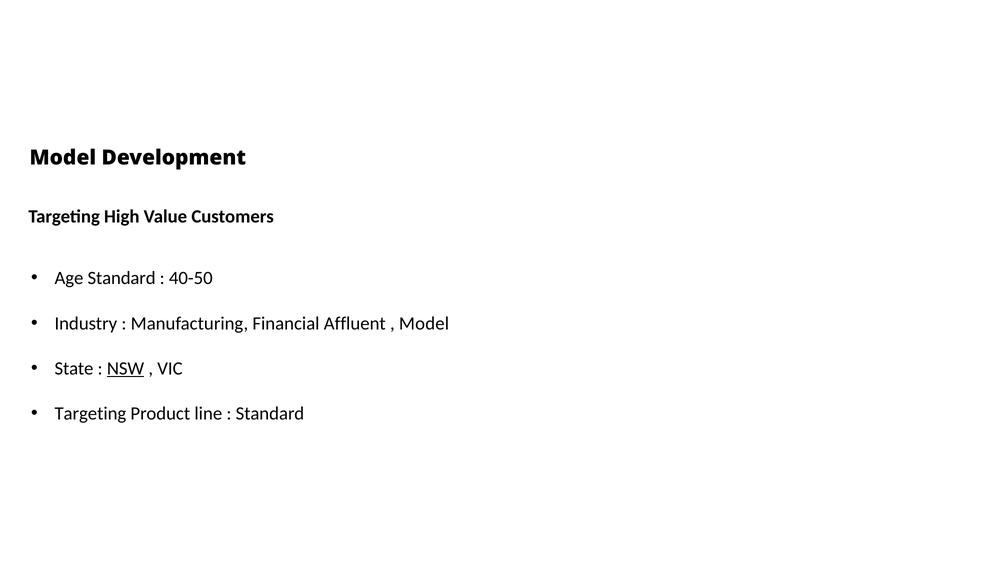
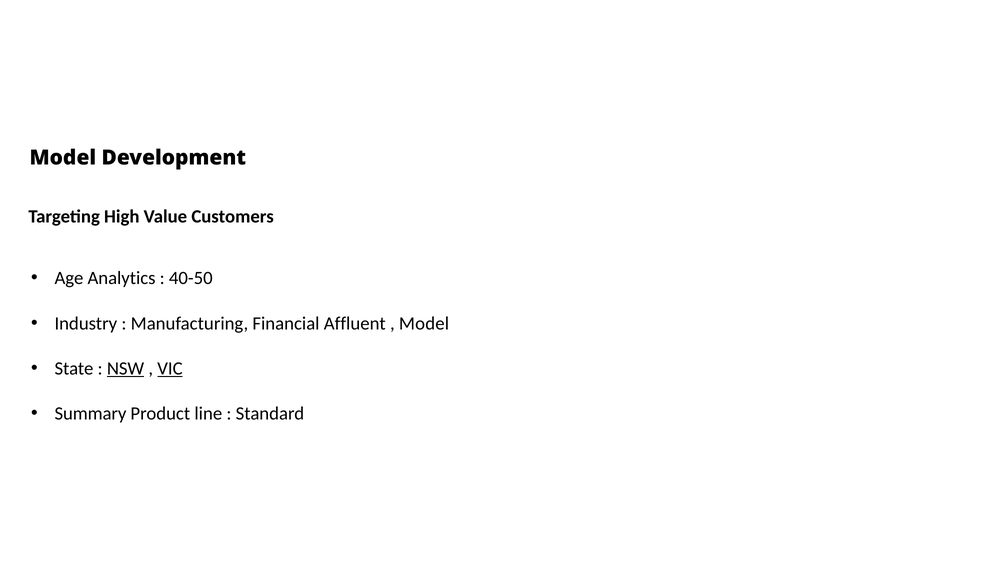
Age Standard: Standard -> Analytics
VIC underline: none -> present
Targeting at (90, 413): Targeting -> Summary
